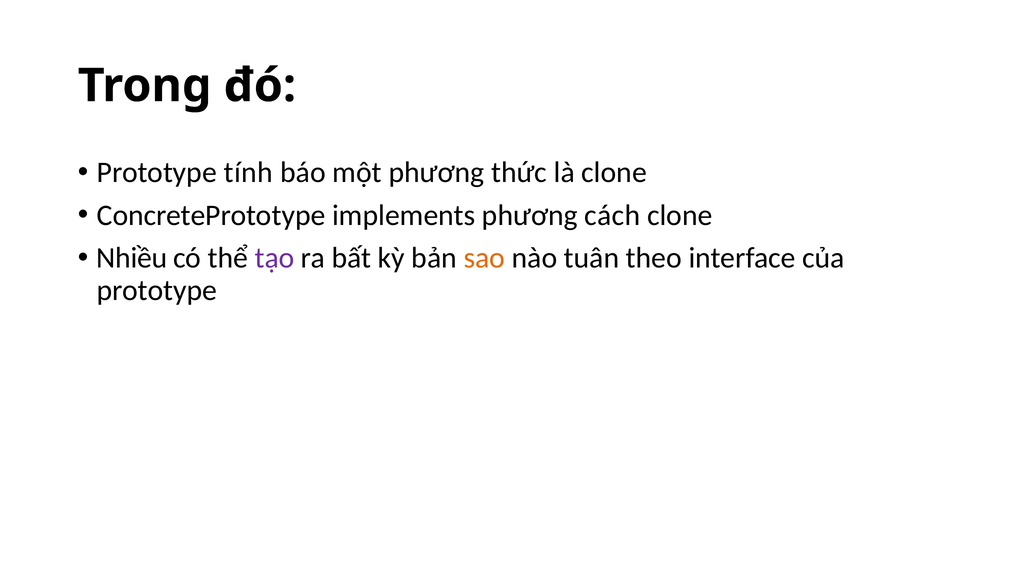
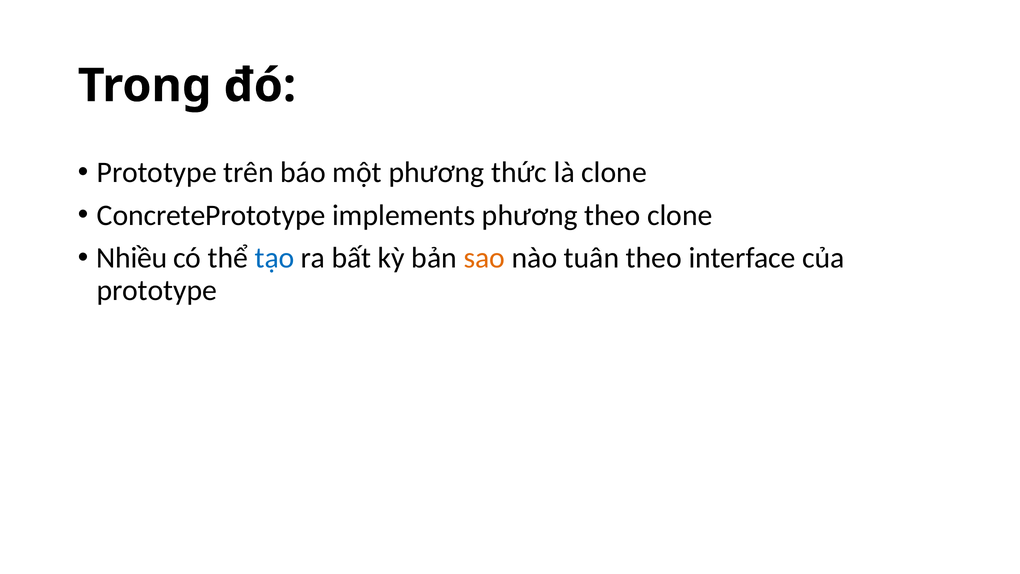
tính: tính -> trên
phương cách: cách -> theo
tạo colour: purple -> blue
